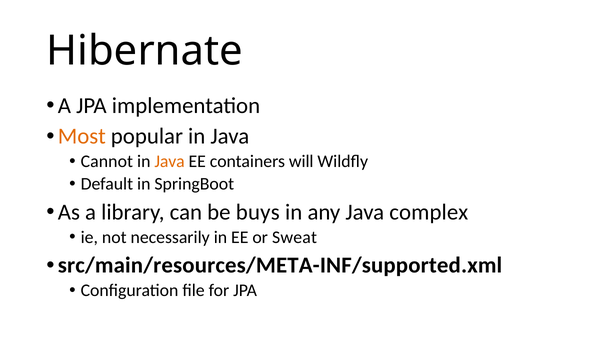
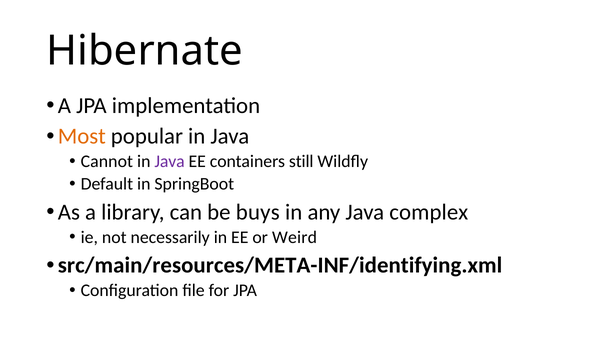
Java at (170, 162) colour: orange -> purple
will: will -> still
Sweat: Sweat -> Weird
src/main/resources/META-INF/supported.xml: src/main/resources/META-INF/supported.xml -> src/main/resources/META-INF/identifying.xml
